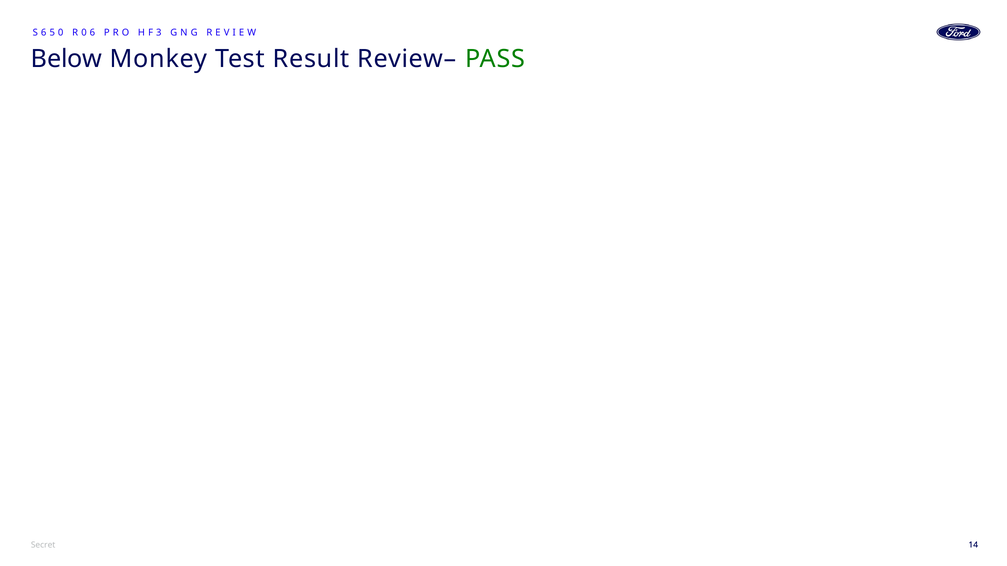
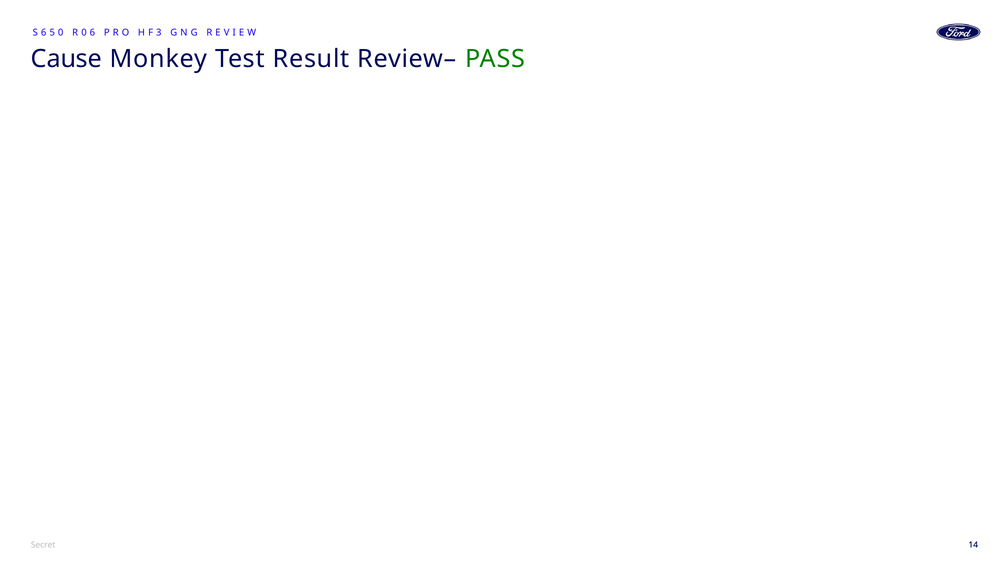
Below: Below -> Cause
